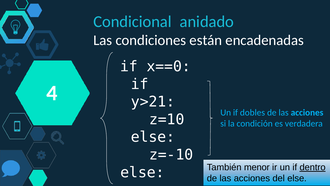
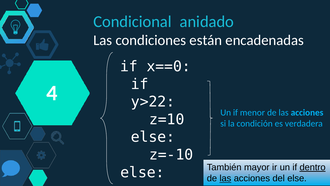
y>21: y>21 -> y>22
dobles: dobles -> menor
menor: menor -> mayor
las at (225, 178) underline: none -> present
